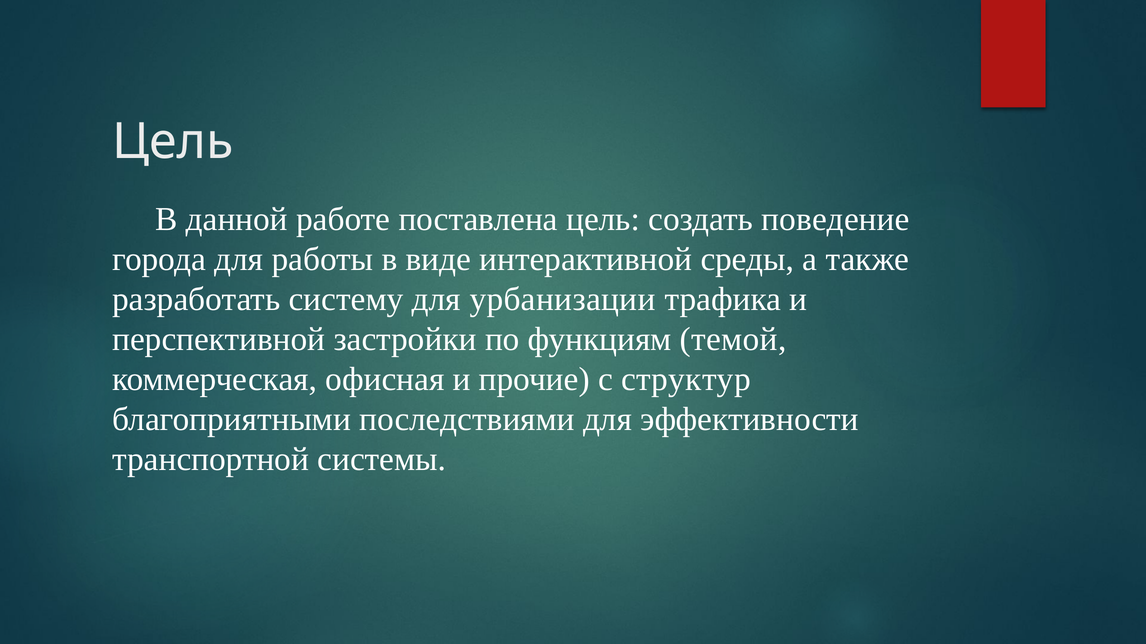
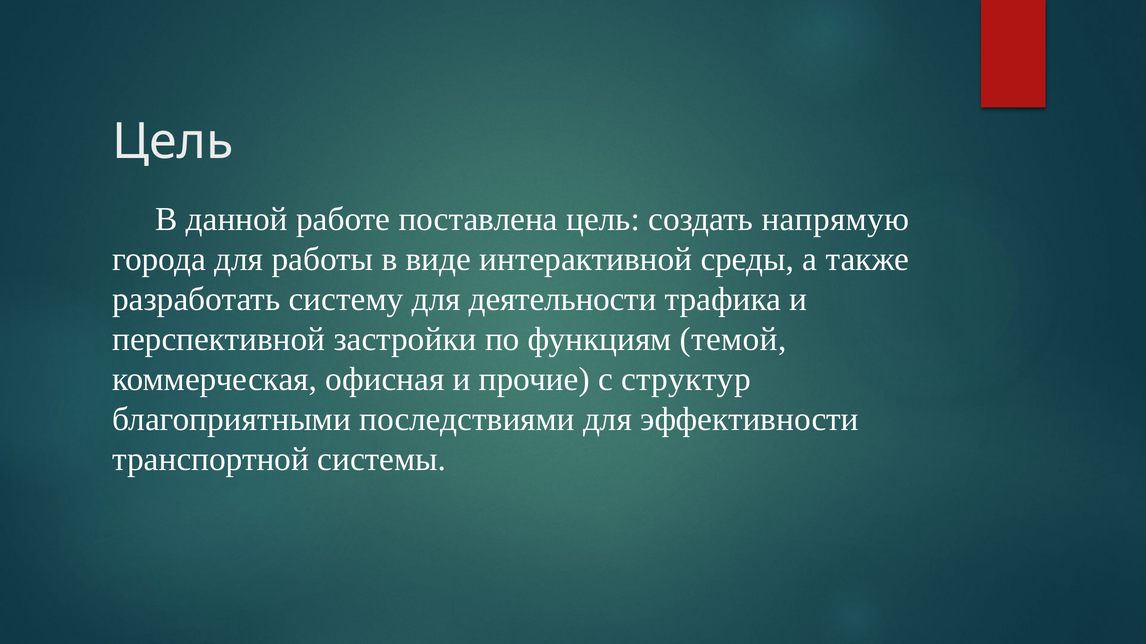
поведение: поведение -> напрямую
урбанизации: урбанизации -> деятельности
